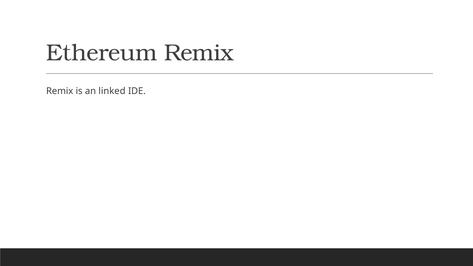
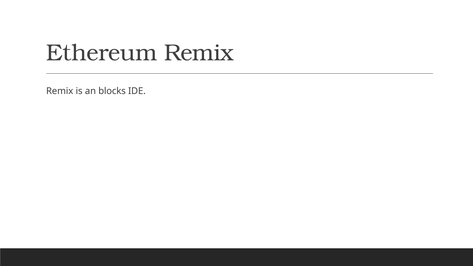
linked: linked -> blocks
